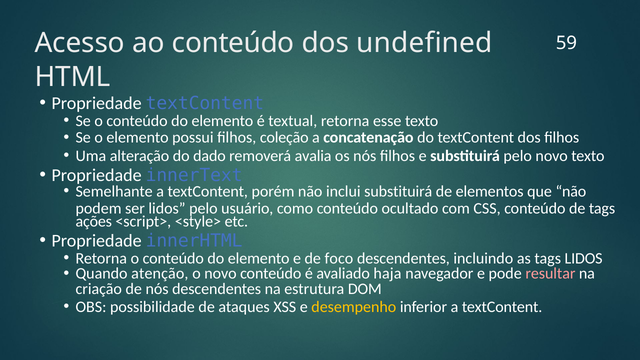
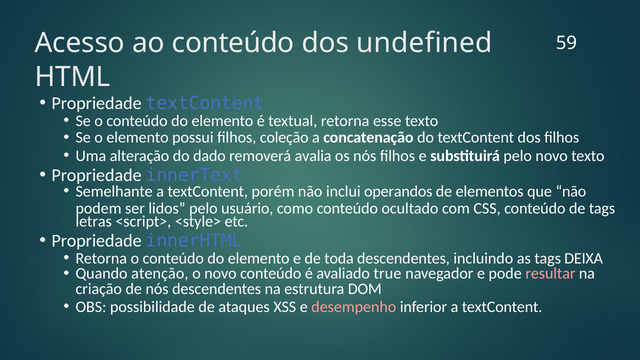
inclui substituirá: substituirá -> operandos
ações: ações -> letras
foco: foco -> toda
tags LIDOS: LIDOS -> DEIXA
haja: haja -> true
desempenho colour: yellow -> pink
